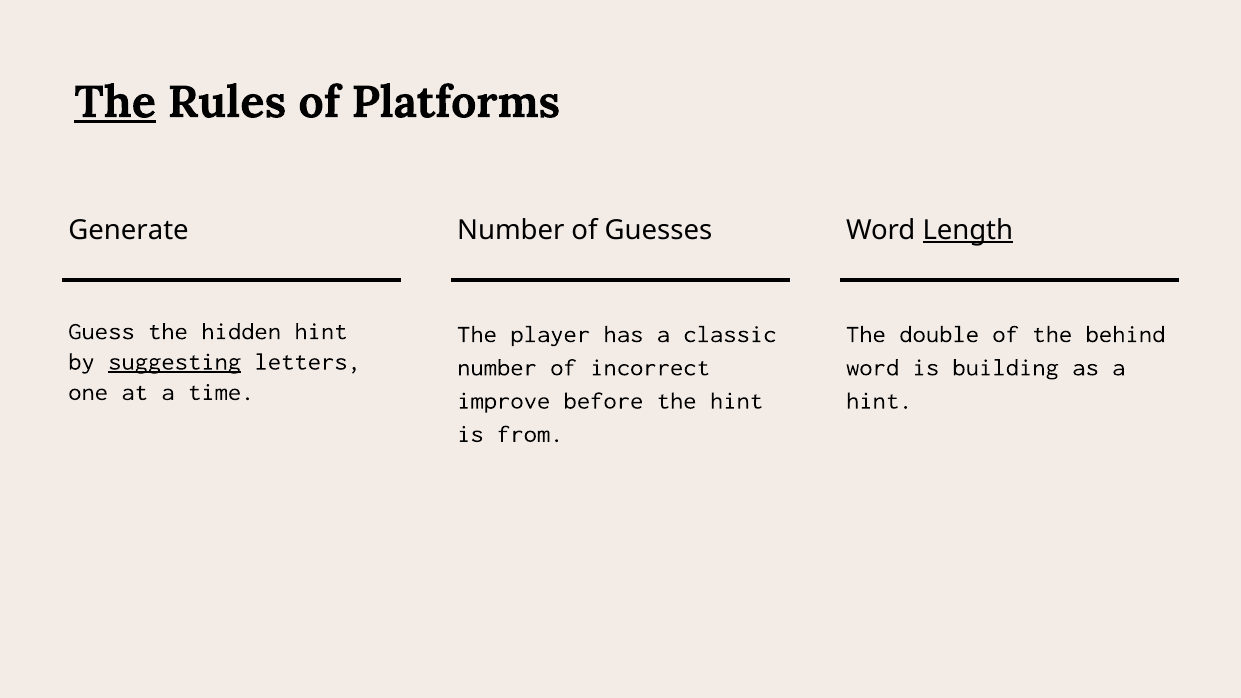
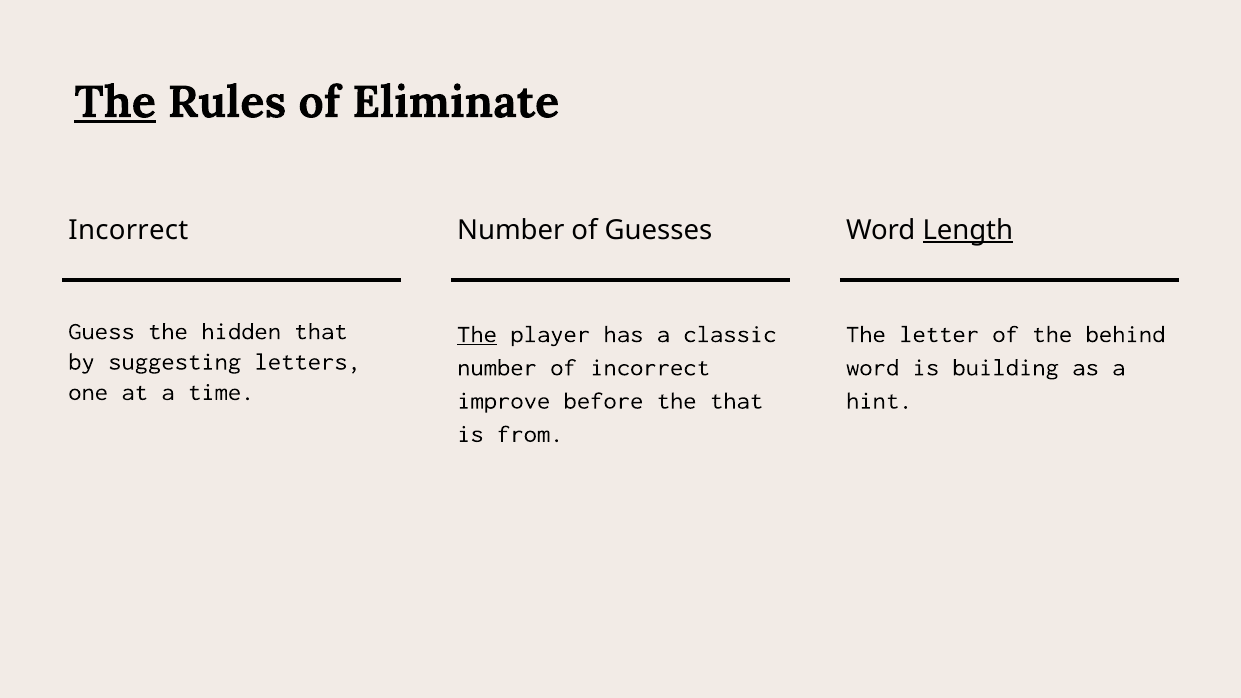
Platforms: Platforms -> Eliminate
Generate at (129, 230): Generate -> Incorrect
hidden hint: hint -> that
The at (477, 334) underline: none -> present
double: double -> letter
suggesting underline: present -> none
the hint: hint -> that
